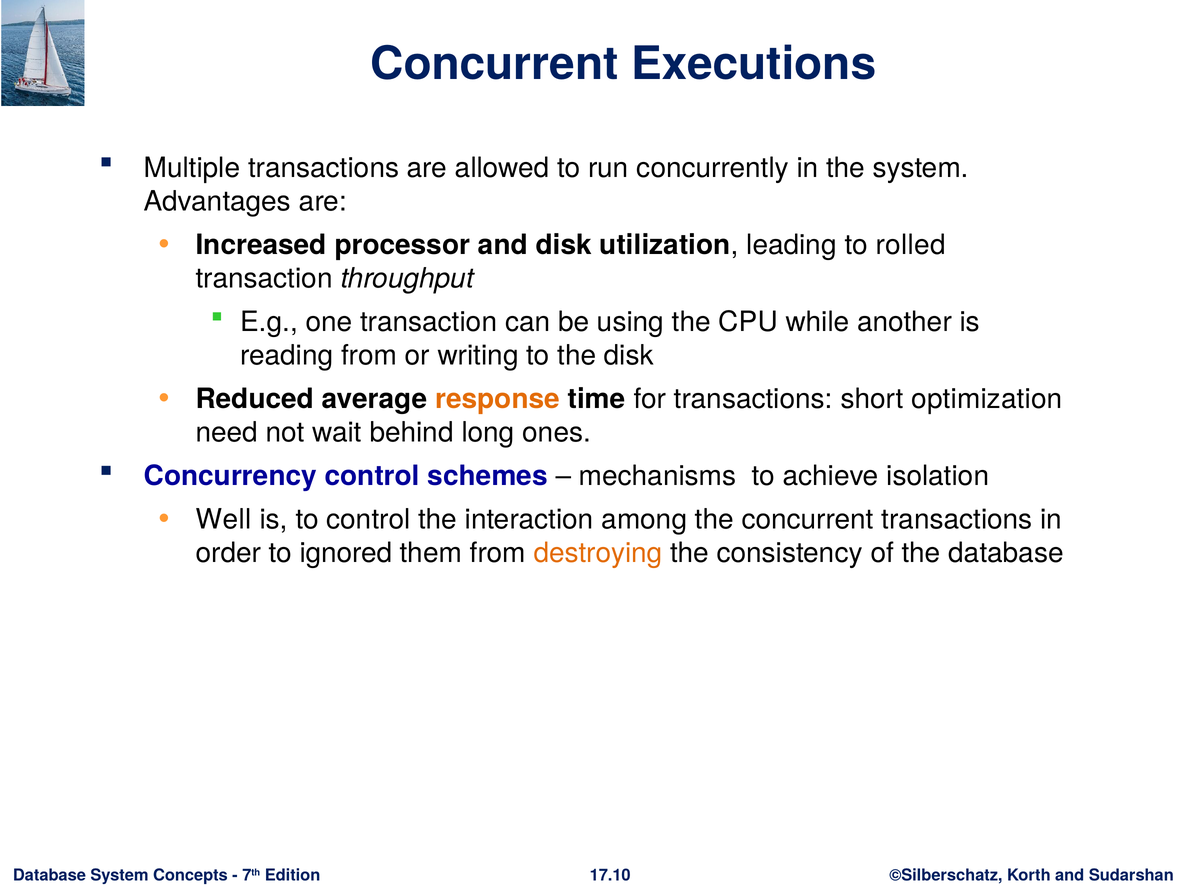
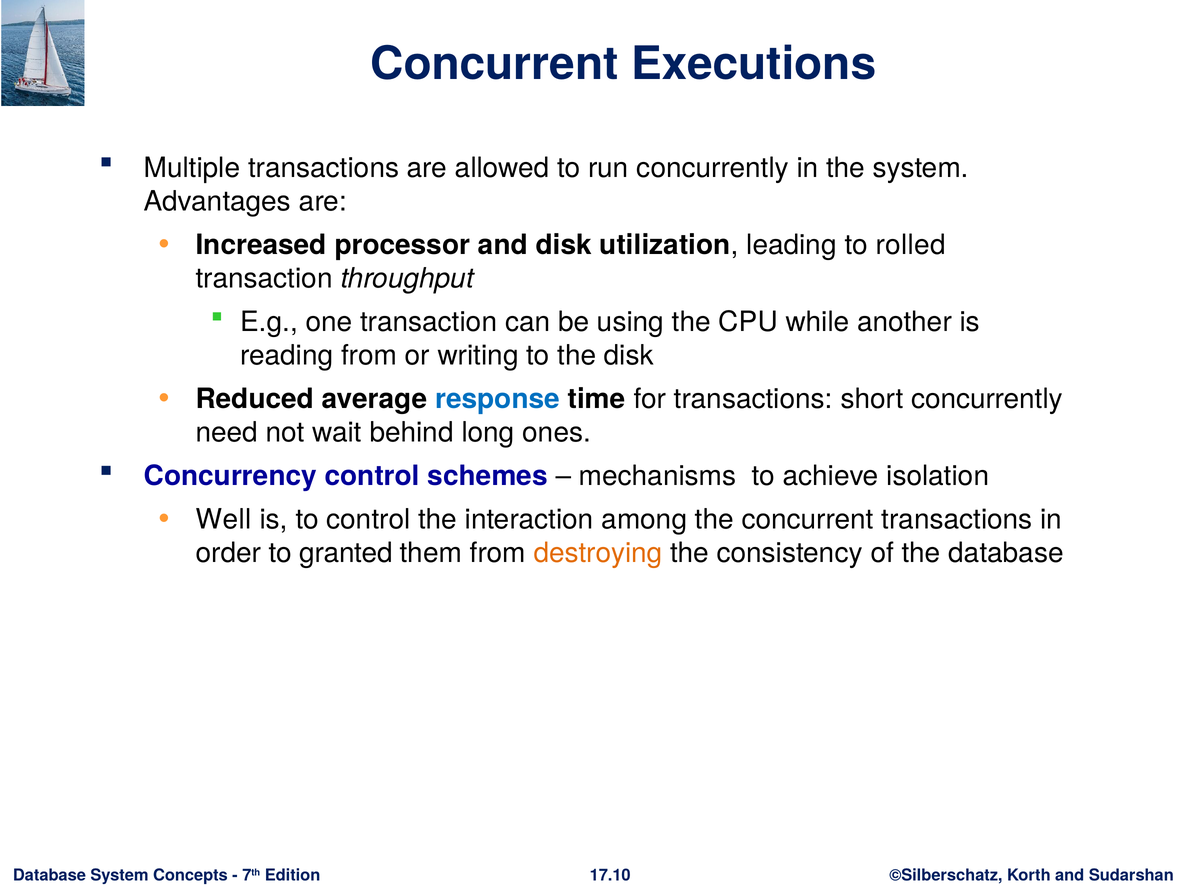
response colour: orange -> blue
short optimization: optimization -> concurrently
ignored: ignored -> granted
